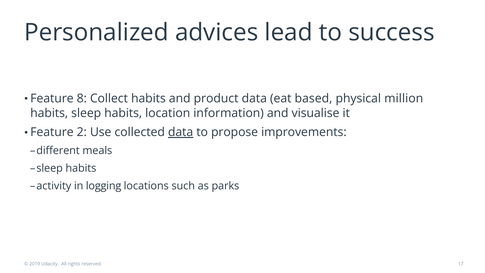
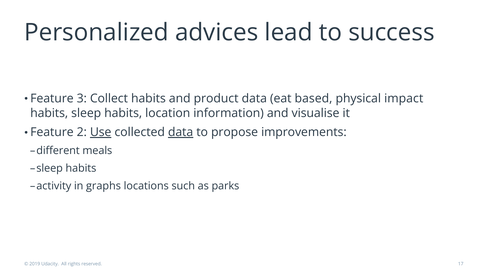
8: 8 -> 3
million: million -> impact
Use underline: none -> present
logging: logging -> graphs
